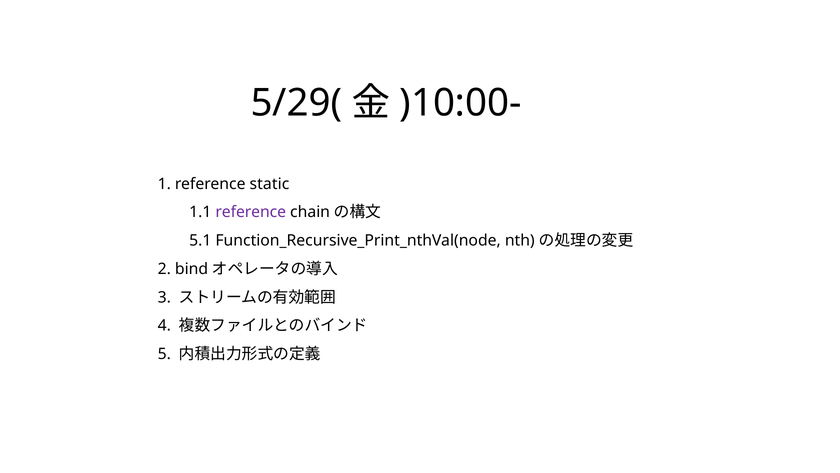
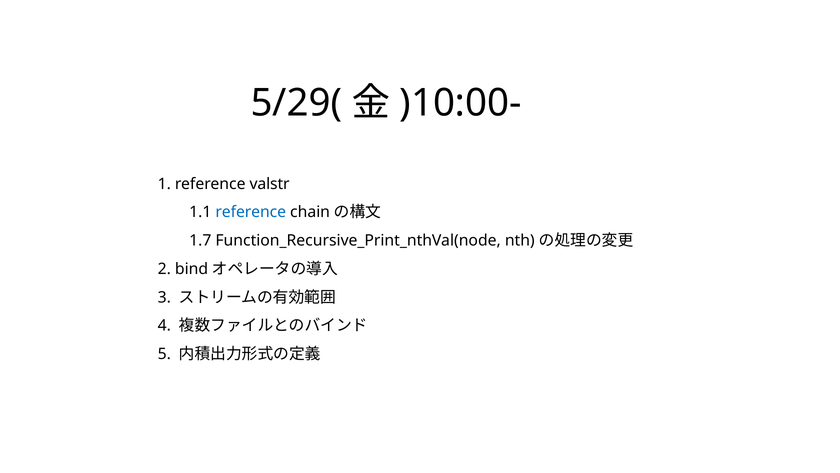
static: static -> valstr
reference at (251, 212) colour: purple -> blue
5.1: 5.1 -> 1.7
